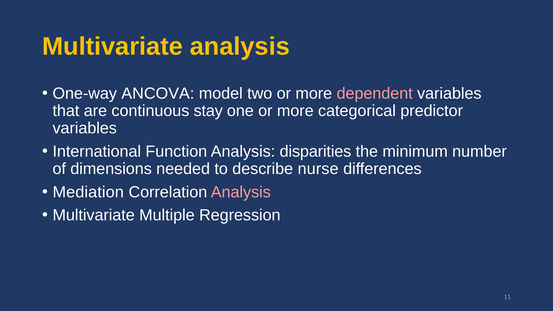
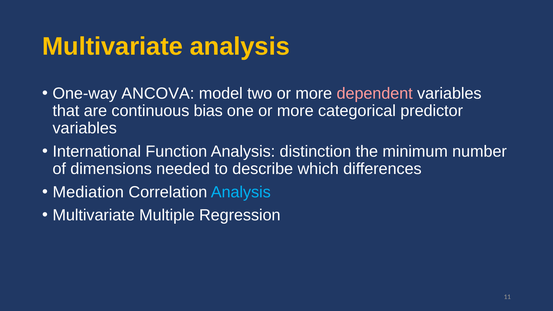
stay: stay -> bias
disparities: disparities -> distinction
nurse: nurse -> which
Analysis at (241, 192) colour: pink -> light blue
